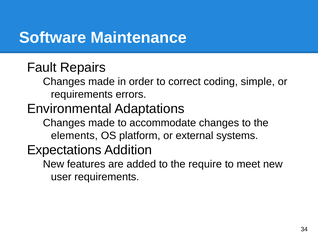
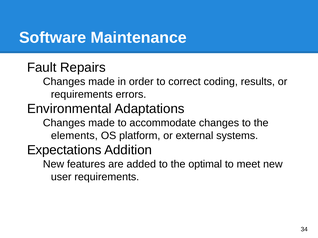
simple: simple -> results
require: require -> optimal
